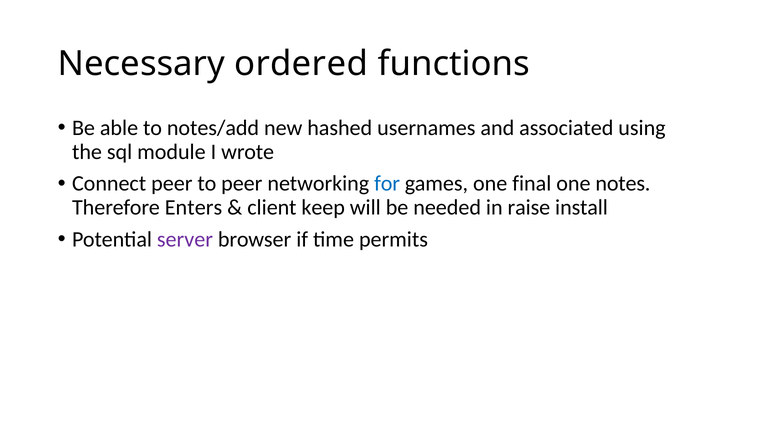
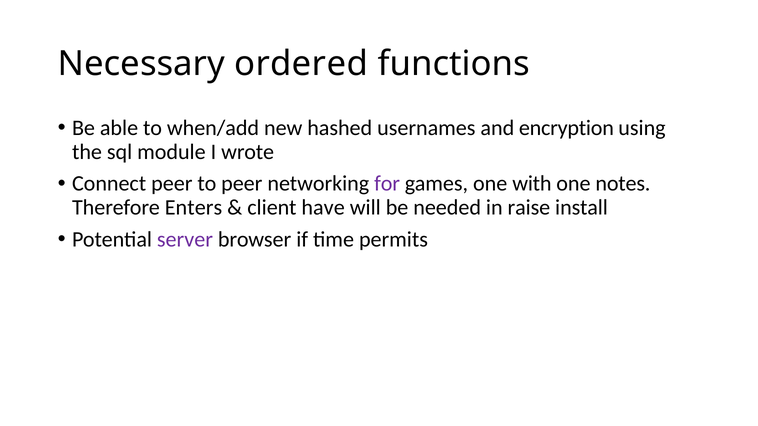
notes/add: notes/add -> when/add
associated: associated -> encryption
for colour: blue -> purple
final: final -> with
keep: keep -> have
